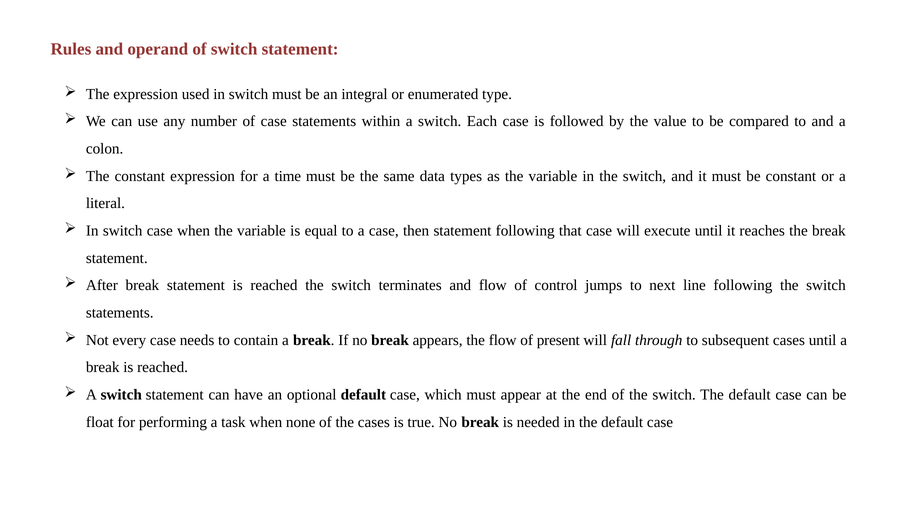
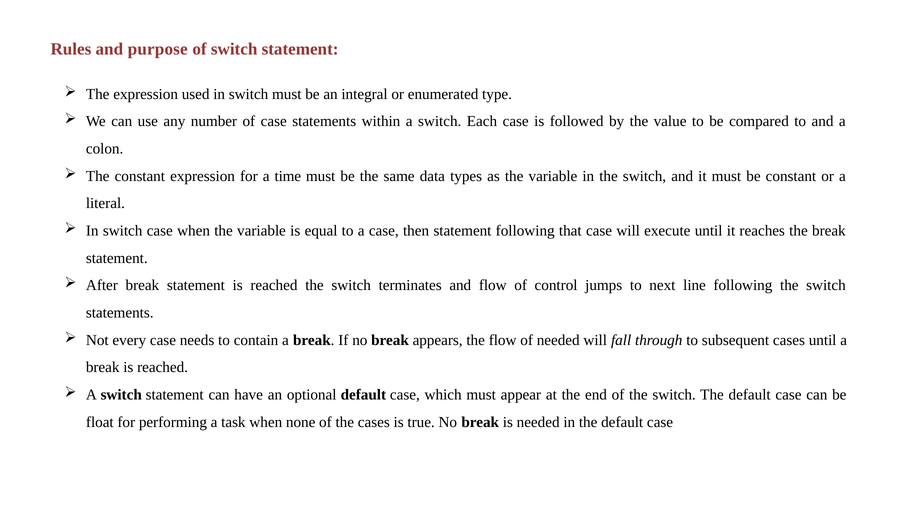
operand: operand -> purpose
of present: present -> needed
